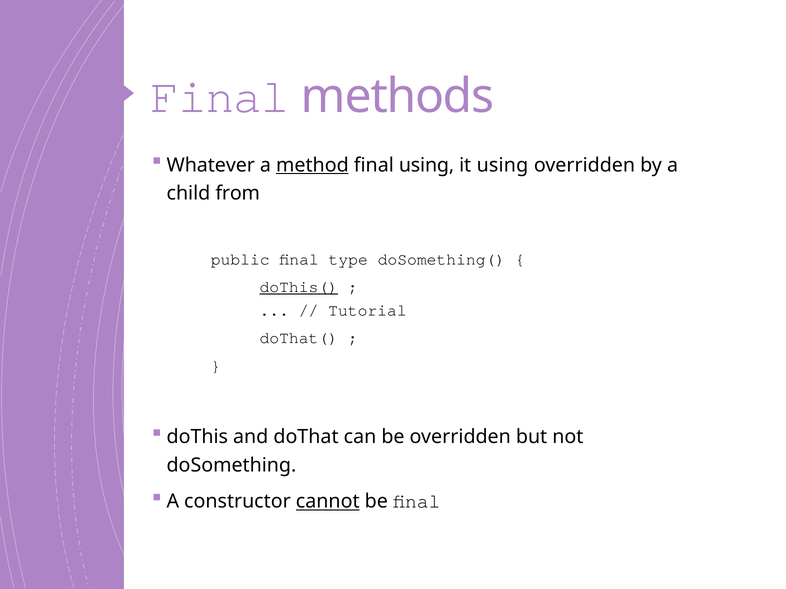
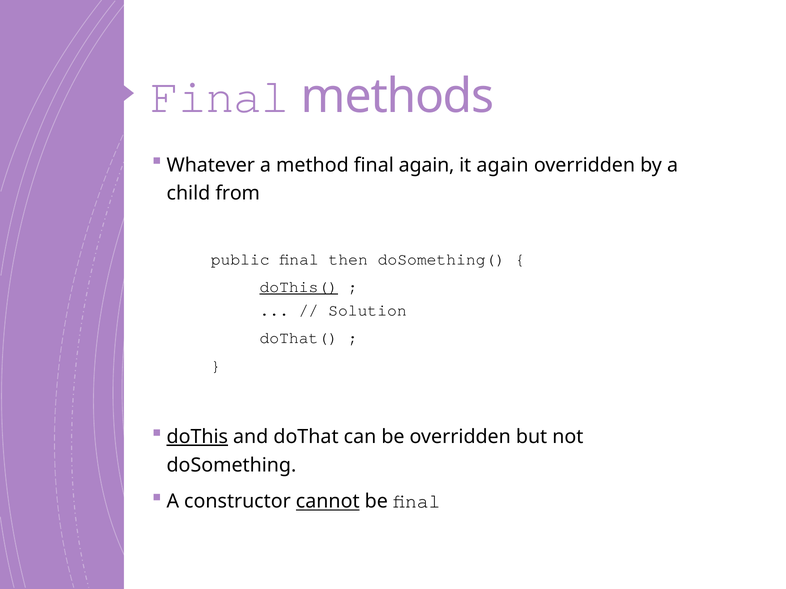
method underline: present -> none
final using: using -> again
it using: using -> again
type: type -> then
Tutorial: Tutorial -> Solution
doThis underline: none -> present
